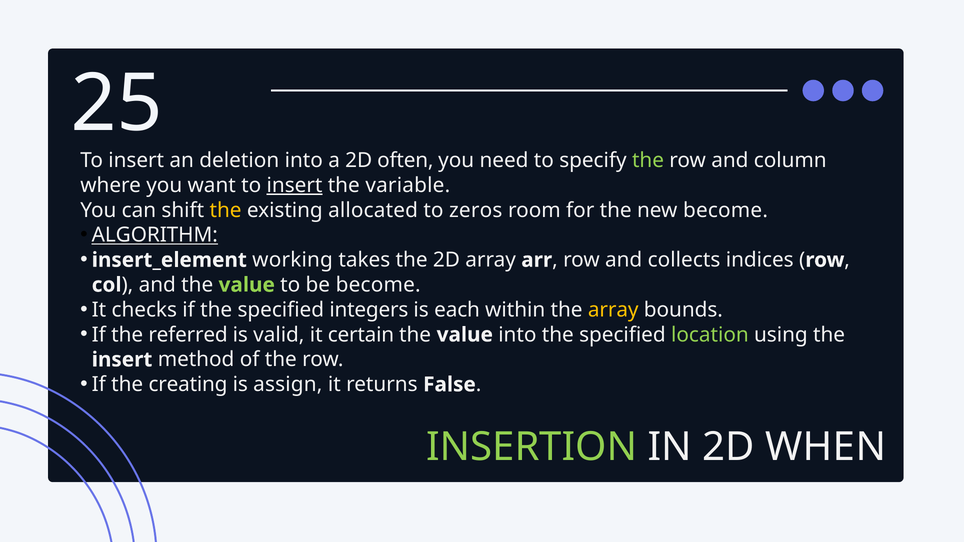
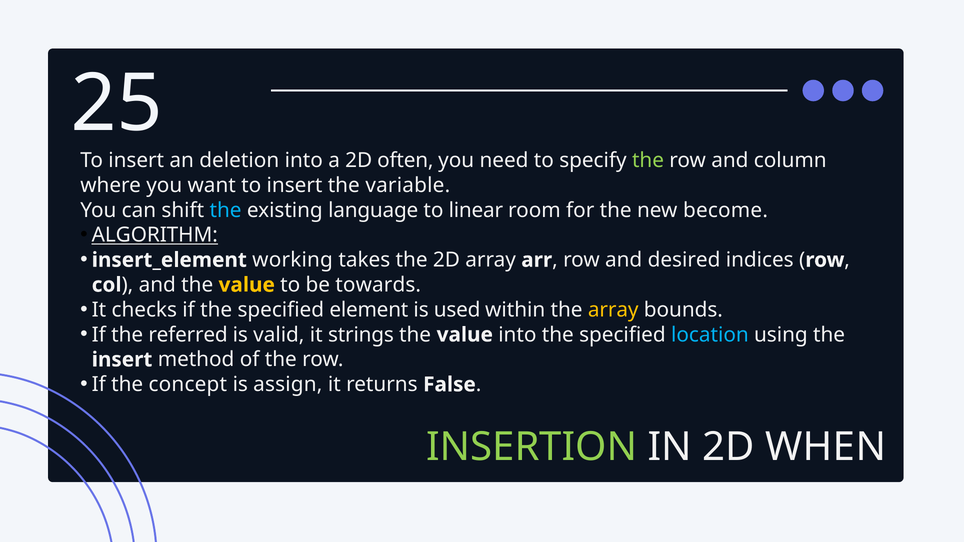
insert at (295, 185) underline: present -> none
the at (226, 210) colour: yellow -> light blue
allocated: allocated -> language
zeros: zeros -> linear
collects: collects -> desired
value at (247, 285) colour: light green -> yellow
be become: become -> towards
integers: integers -> element
each: each -> used
certain: certain -> strings
location colour: light green -> light blue
creating: creating -> concept
